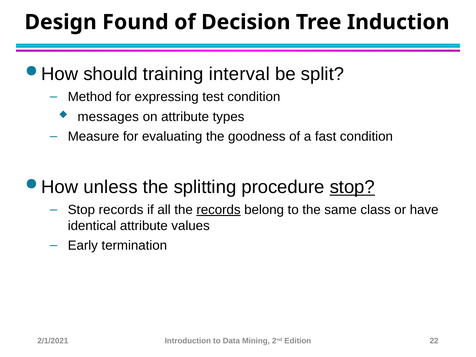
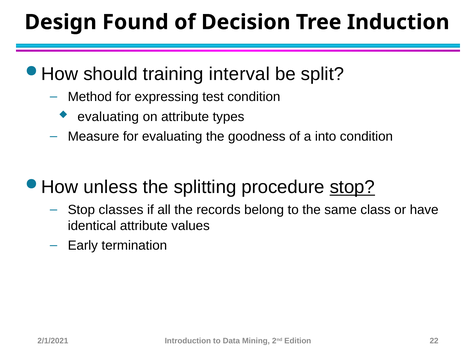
messages at (108, 117): messages -> evaluating
fast: fast -> into
Stop records: records -> classes
records at (218, 210) underline: present -> none
